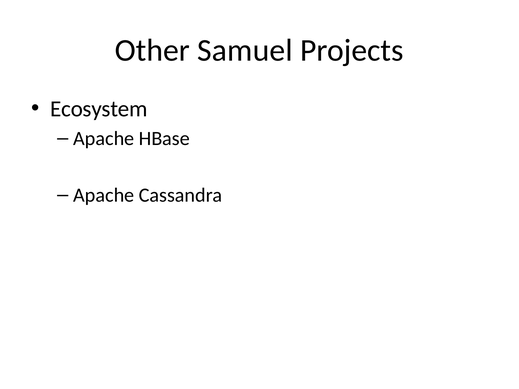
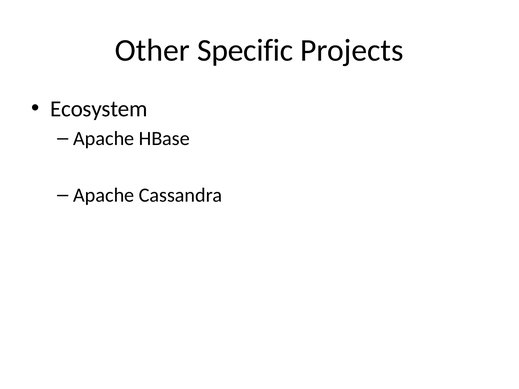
Samuel: Samuel -> Specific
